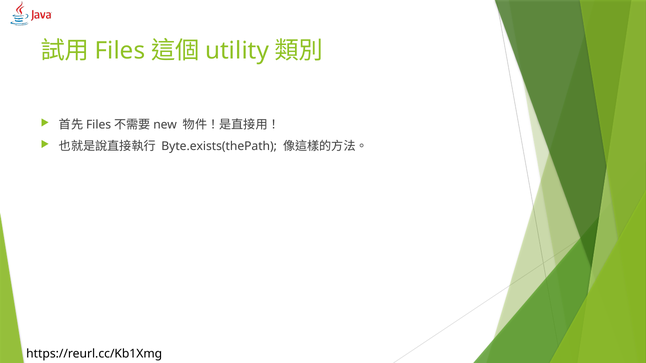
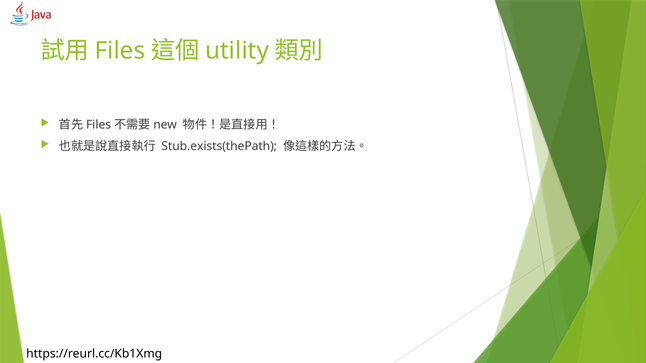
Byte.exists(thePath: Byte.exists(thePath -> Stub.exists(thePath
